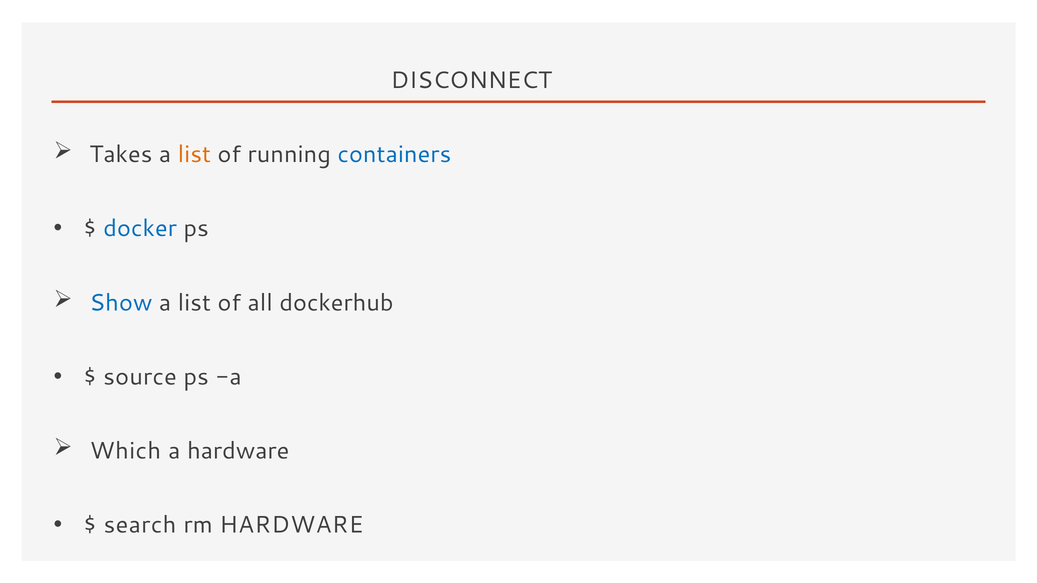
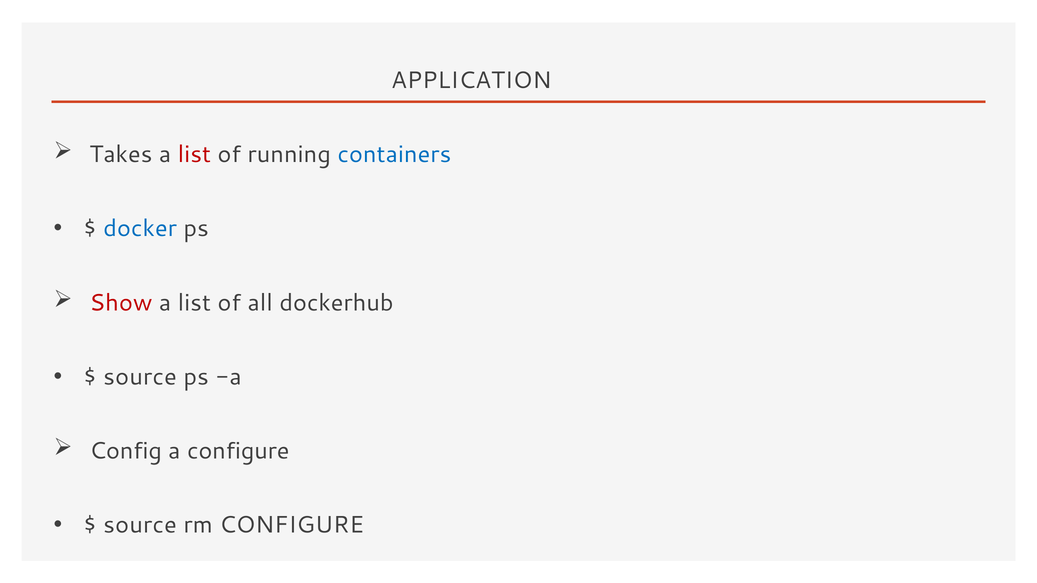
DISCONNECT: DISCONNECT -> APPLICATION
list at (194, 155) colour: orange -> red
Show colour: blue -> red
Which: Which -> Config
a hardware: hardware -> configure
search at (140, 525): search -> source
rm HARDWARE: HARDWARE -> CONFIGURE
